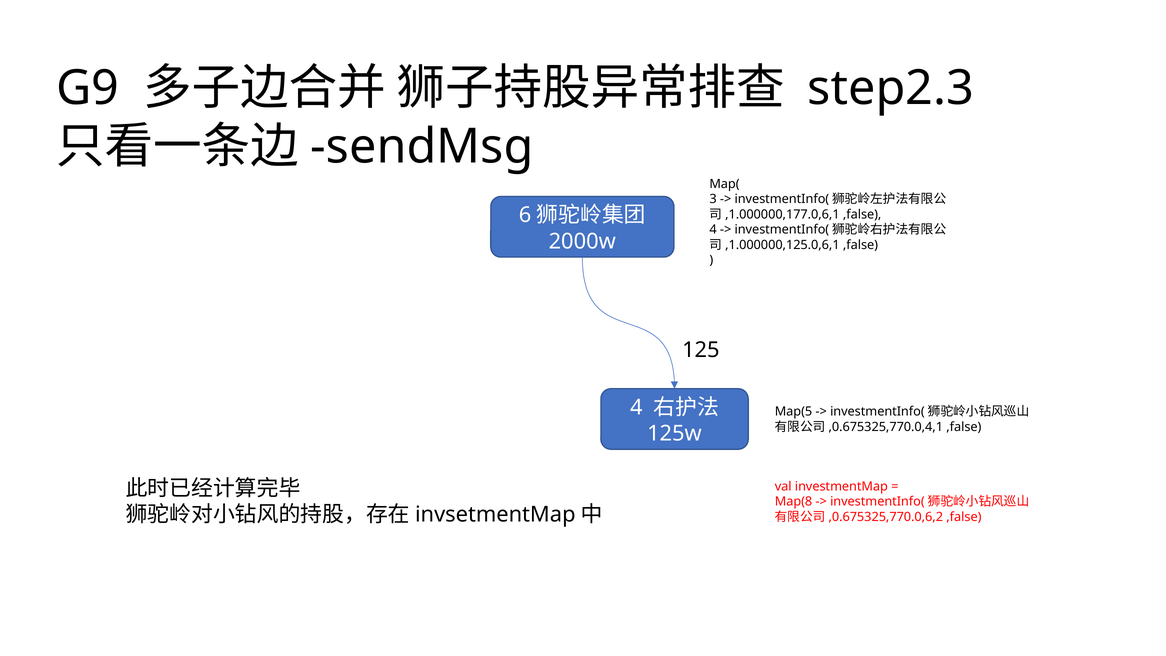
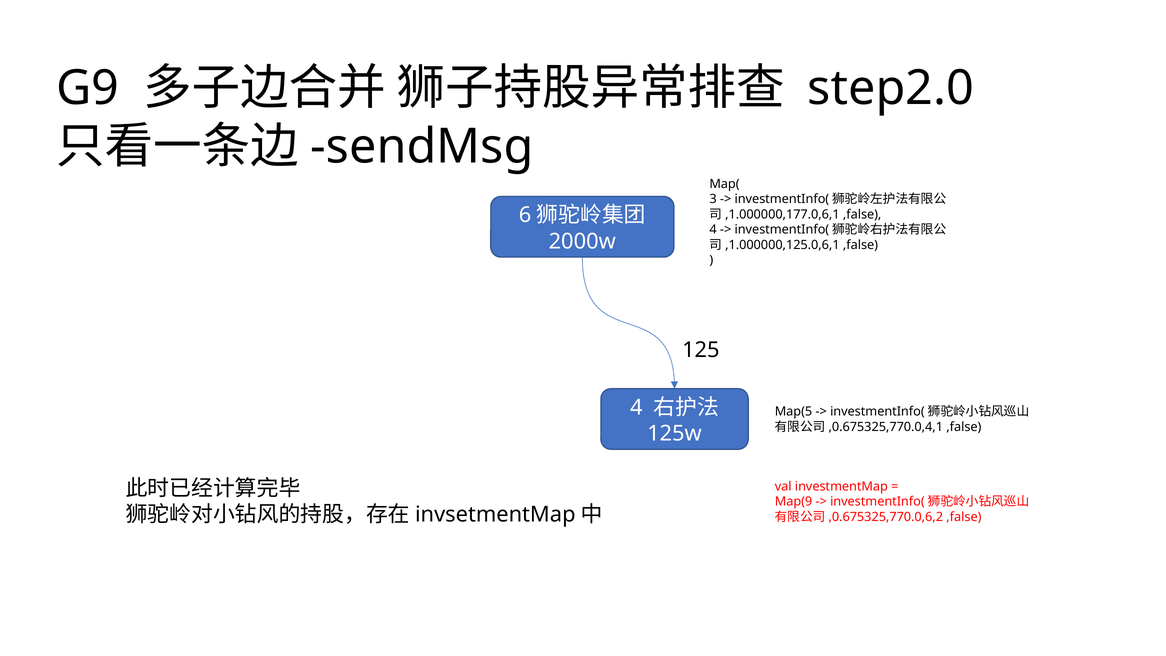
step2.3: step2.3 -> step2.0
Map(8: Map(8 -> Map(9
